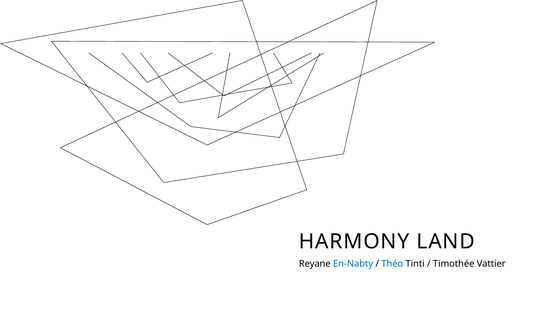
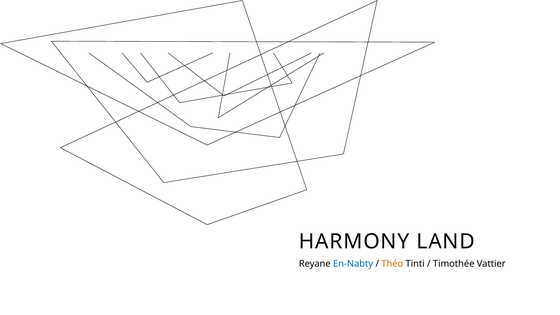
Théo colour: blue -> orange
